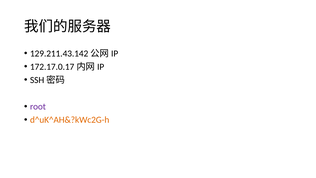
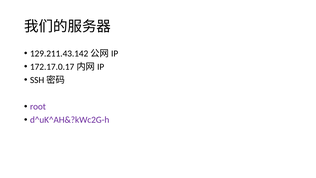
d^uK^AH&?kWc2G-h colour: orange -> purple
